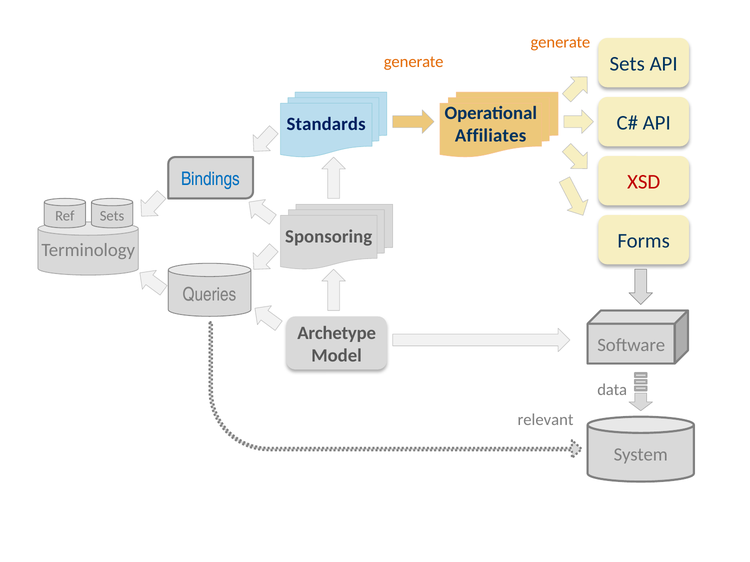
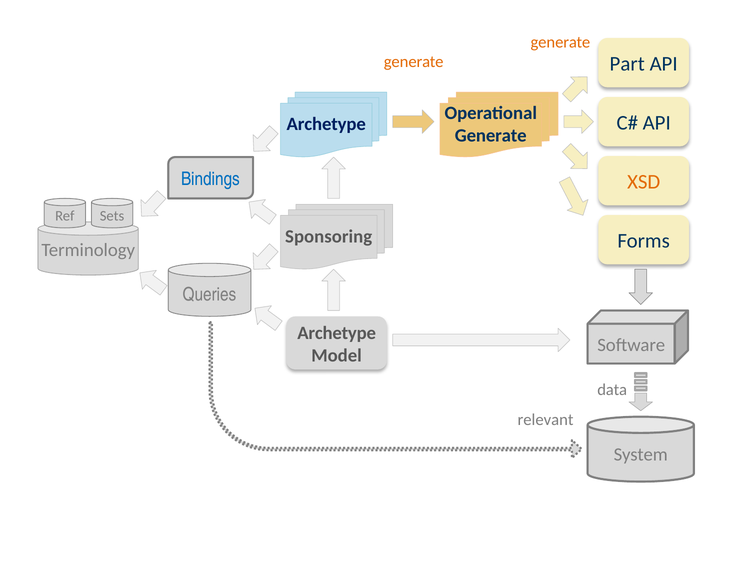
Sets at (627, 64): Sets -> Part
Standards at (326, 124): Standards -> Archetype
Affiliates at (491, 136): Affiliates -> Generate
XSD colour: red -> orange
